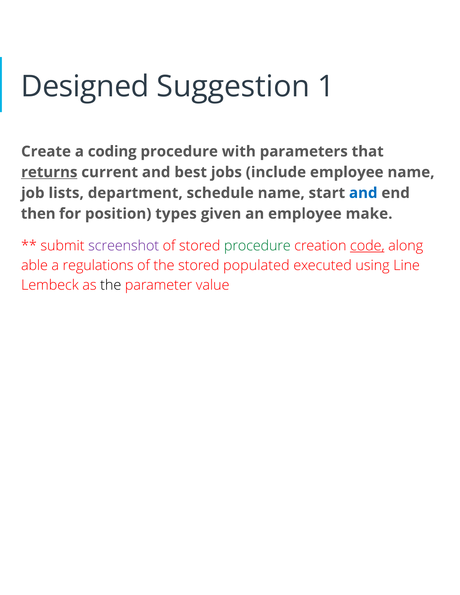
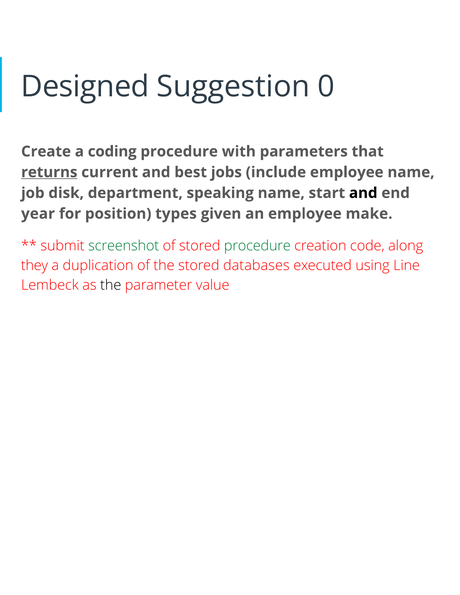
1: 1 -> 0
lists: lists -> disk
schedule: schedule -> speaking
and at (363, 193) colour: blue -> black
then: then -> year
screenshot colour: purple -> green
code underline: present -> none
able: able -> they
regulations: regulations -> duplication
populated: populated -> databases
